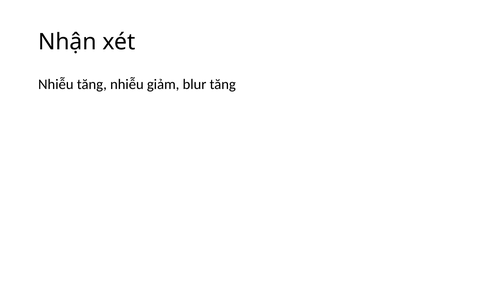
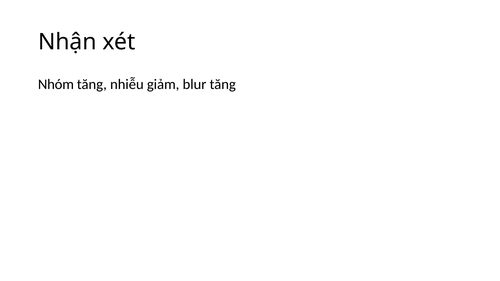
Nhiễu at (56, 85): Nhiễu -> Nhóm
